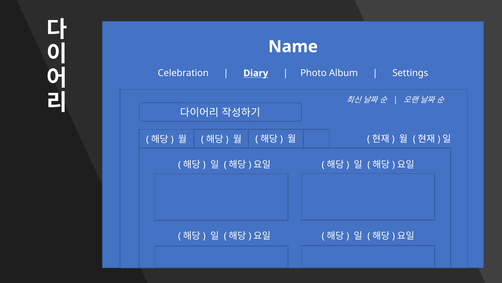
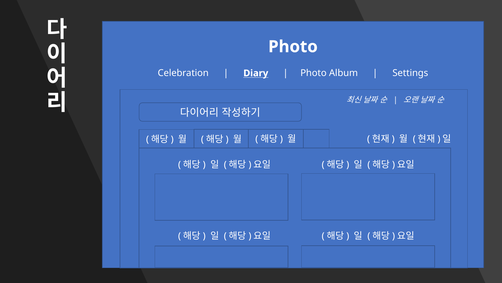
Name at (293, 47): Name -> Photo
